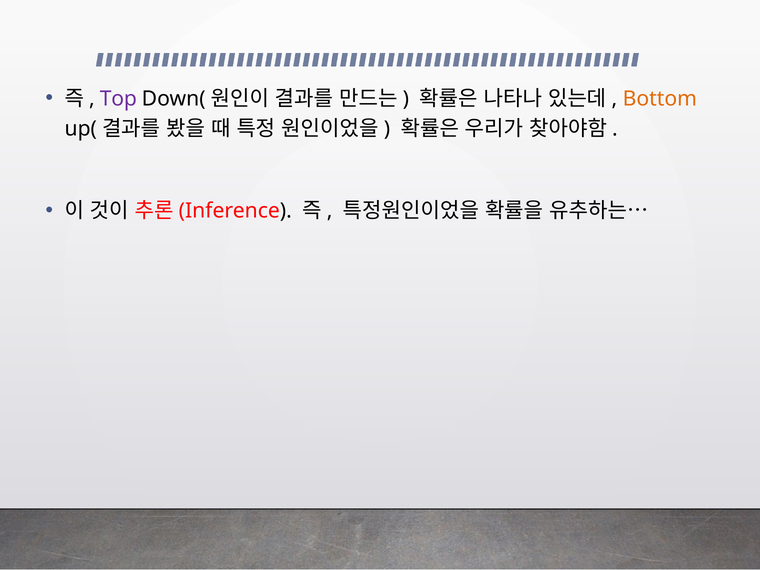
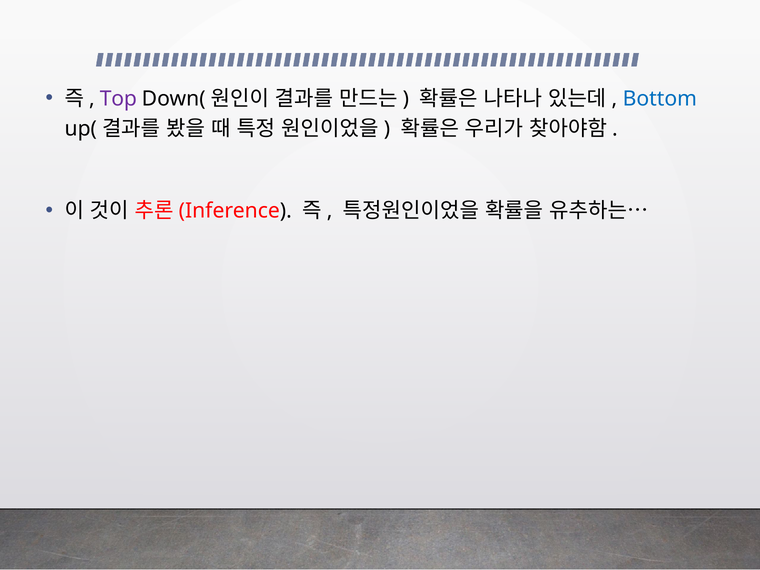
Bottom colour: orange -> blue
